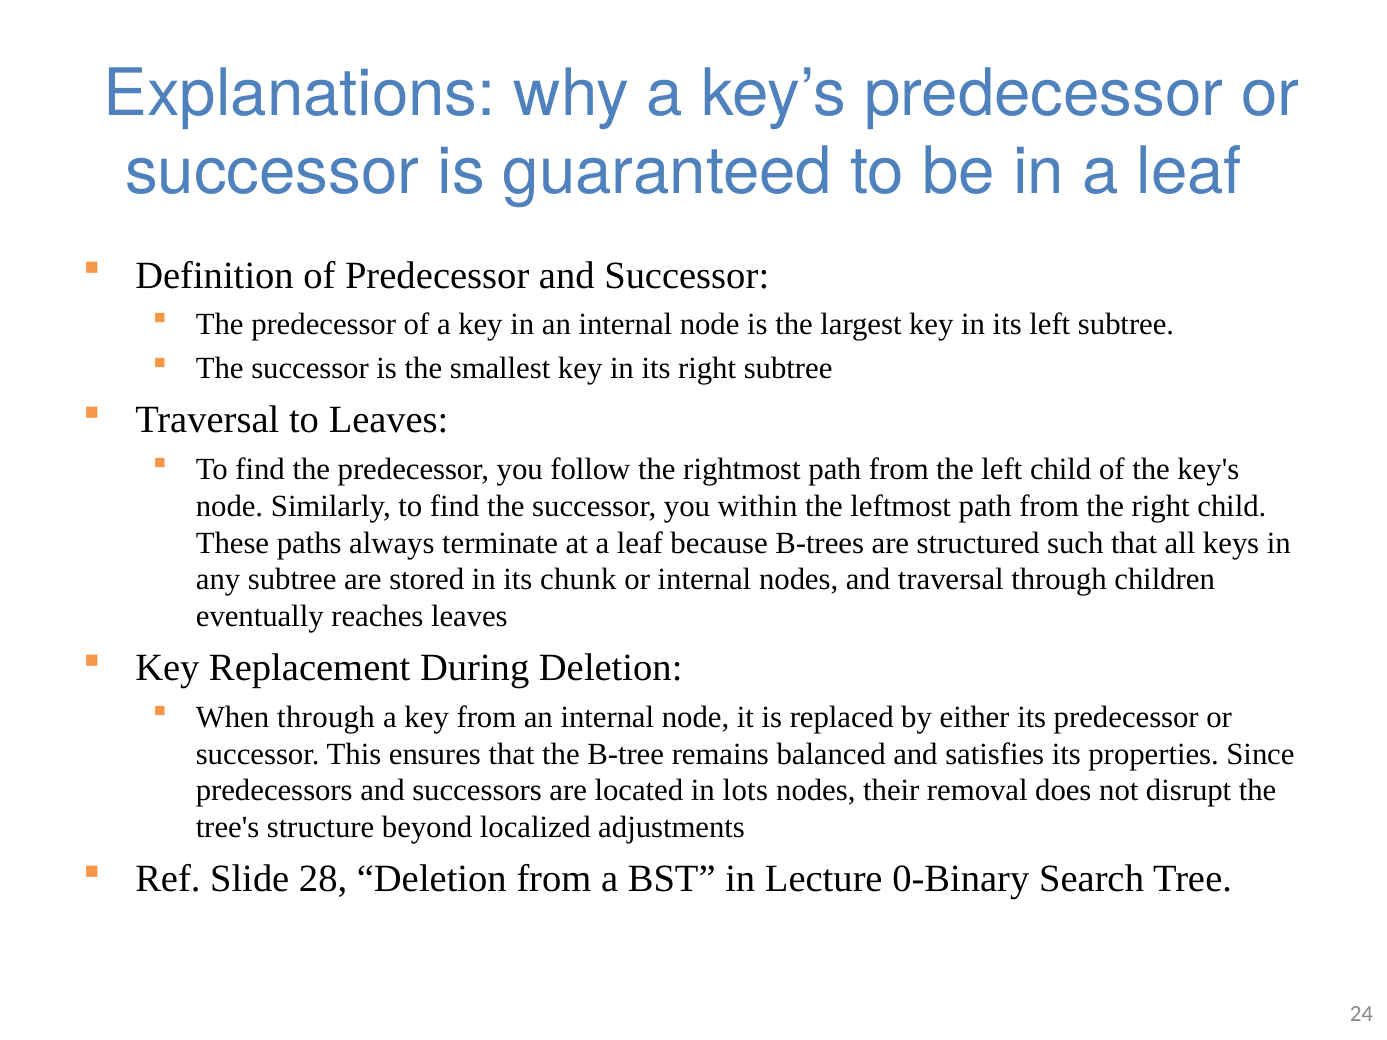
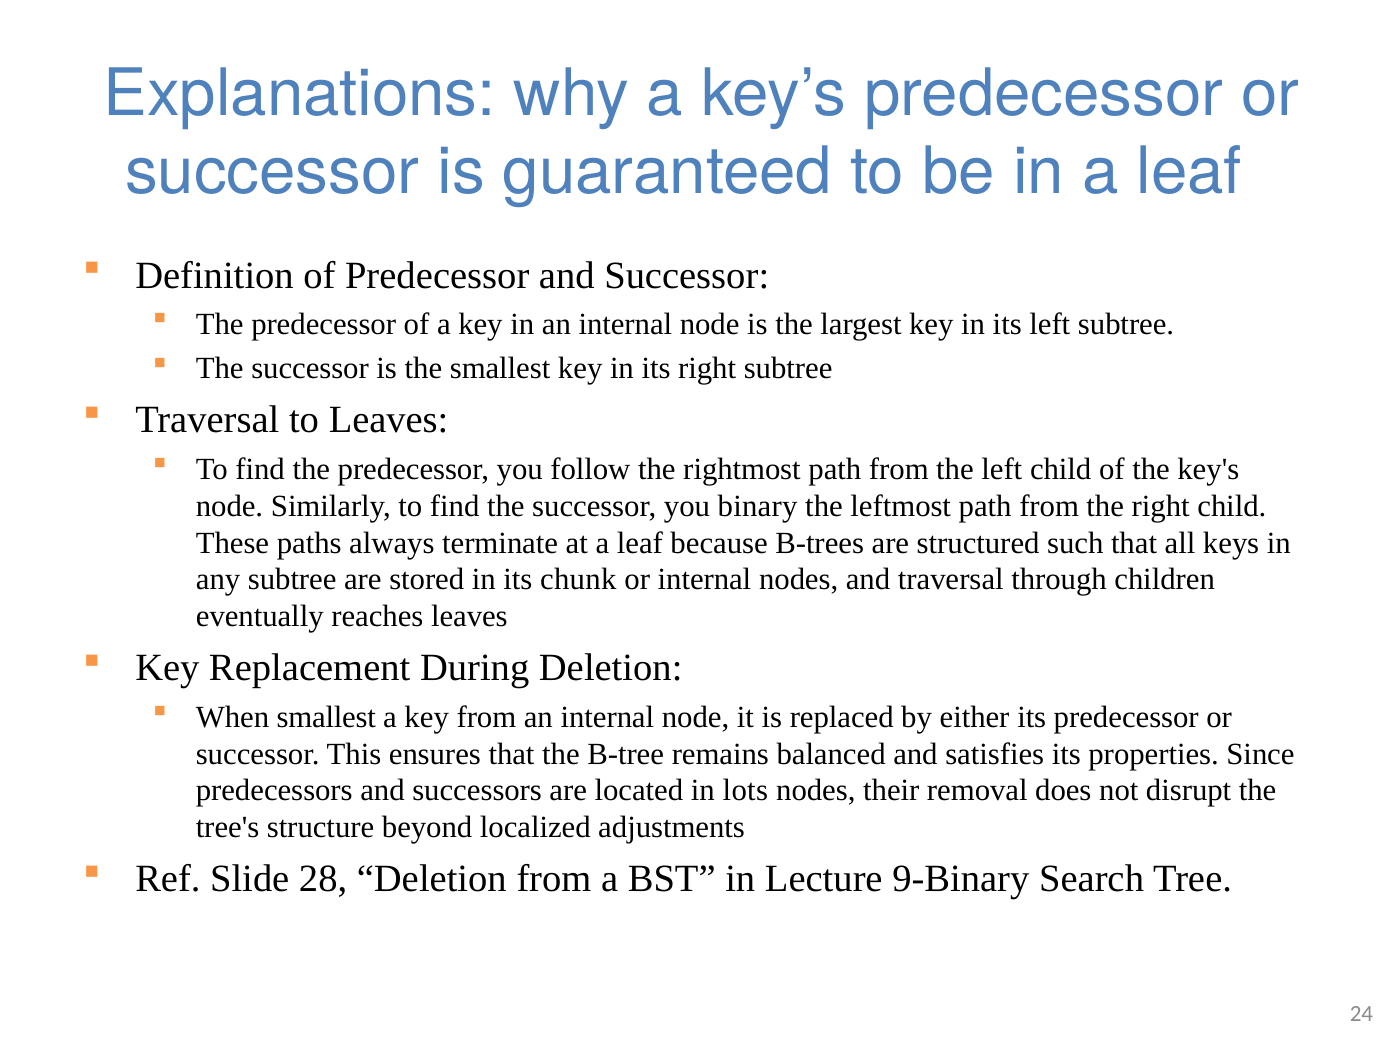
within: within -> binary
When through: through -> smallest
0-Binary: 0-Binary -> 9-Binary
